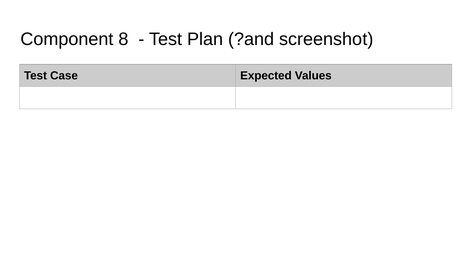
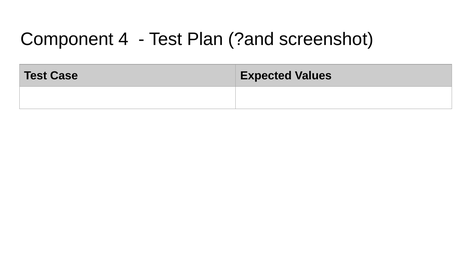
8: 8 -> 4
